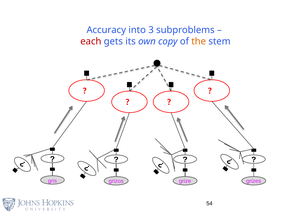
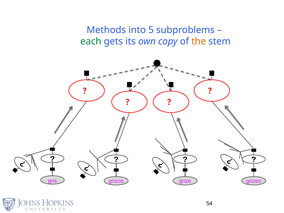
Accuracy: Accuracy -> Methods
3: 3 -> 5
each colour: red -> green
